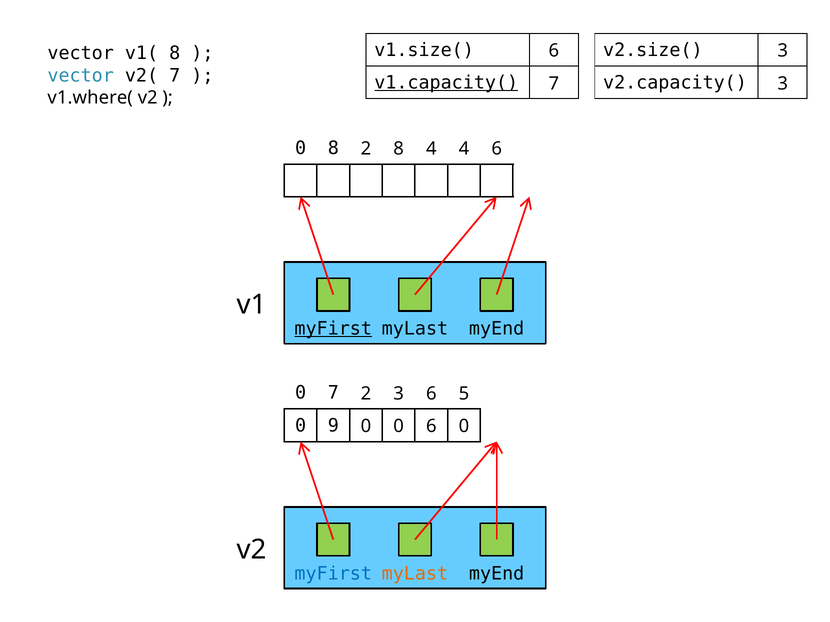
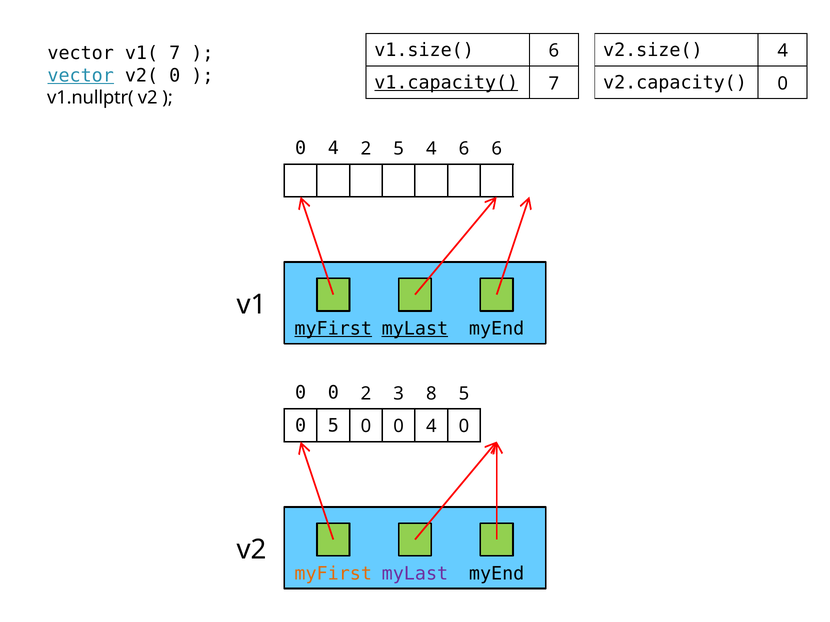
v2.size( 3: 3 -> 4
v1( 8: 8 -> 7
vector at (81, 76) underline: none -> present
v2( 7: 7 -> 0
v2.capacity( 3: 3 -> 0
v1.where(: v1.where( -> v1.nullptr(
8 at (333, 148): 8 -> 4
2 8: 8 -> 5
4 4: 4 -> 6
myLast at (415, 329) underline: none -> present
7 at (333, 393): 7 -> 0
3 6: 6 -> 8
0 9: 9 -> 5
0 0 6: 6 -> 4
myFirst at (333, 574) colour: blue -> orange
myLast at (415, 574) colour: orange -> purple
